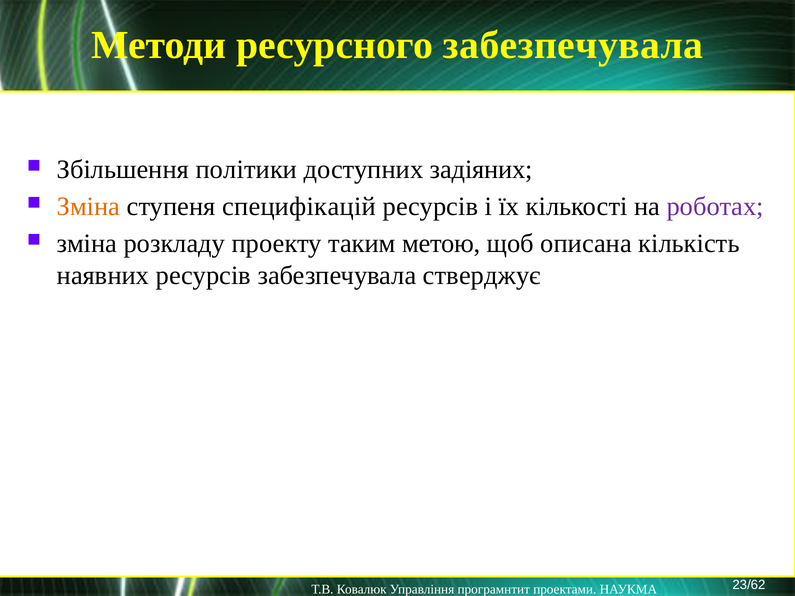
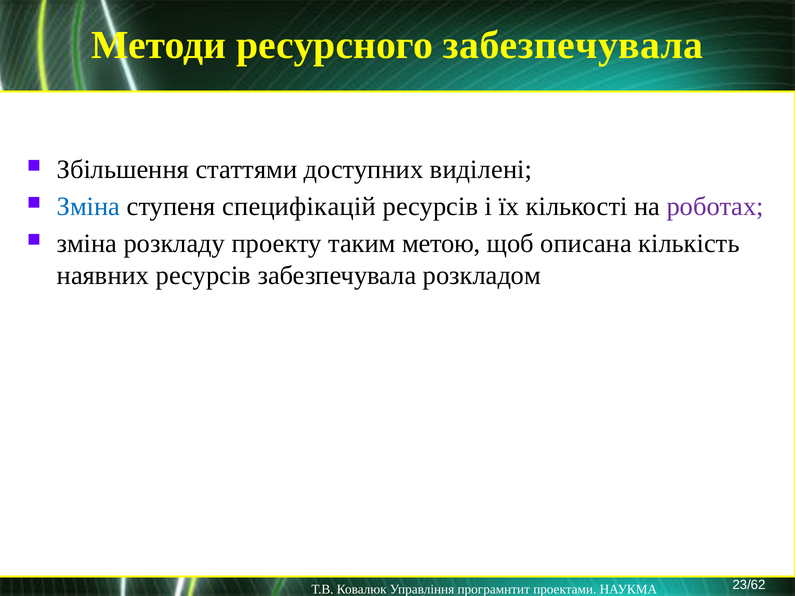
політики: політики -> статтями
задіяних: задіяних -> виділені
Зміна at (89, 207) colour: orange -> blue
стверджує: стверджує -> розкладом
